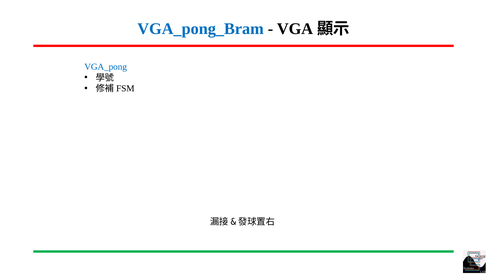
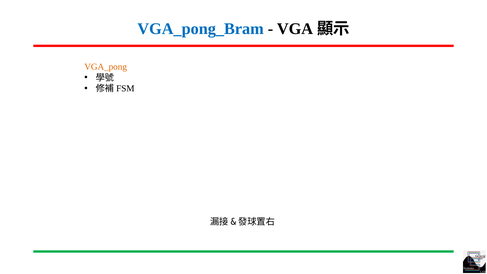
VGA_pong colour: blue -> orange
